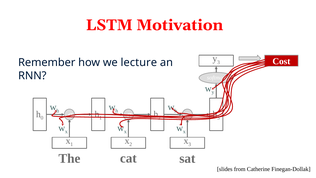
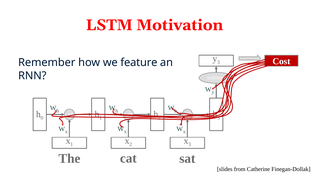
lecture: lecture -> feature
